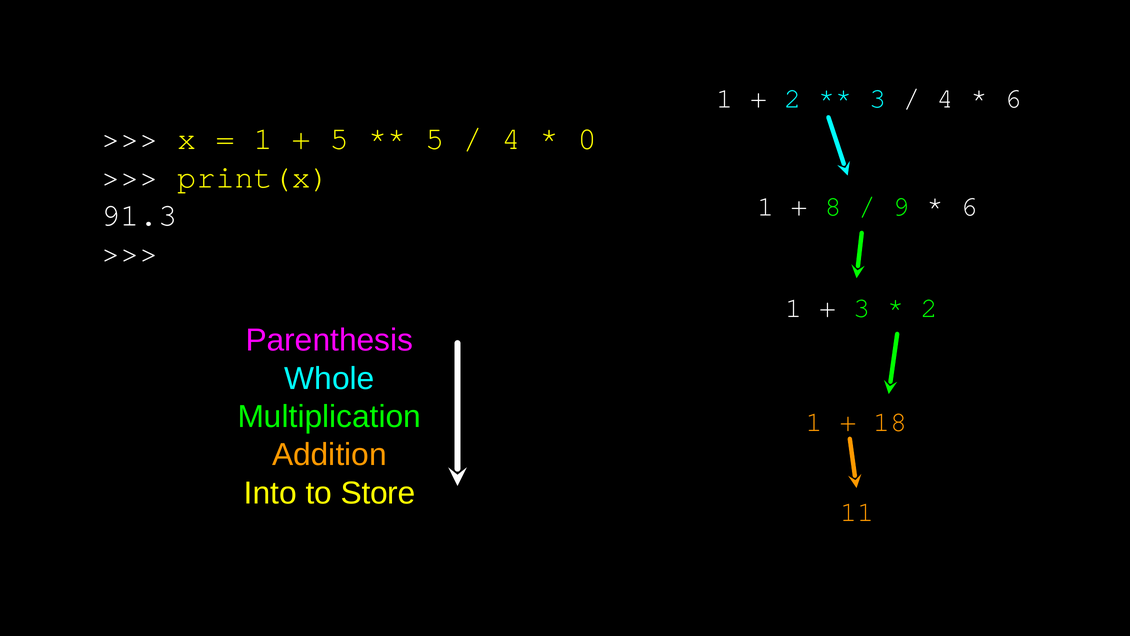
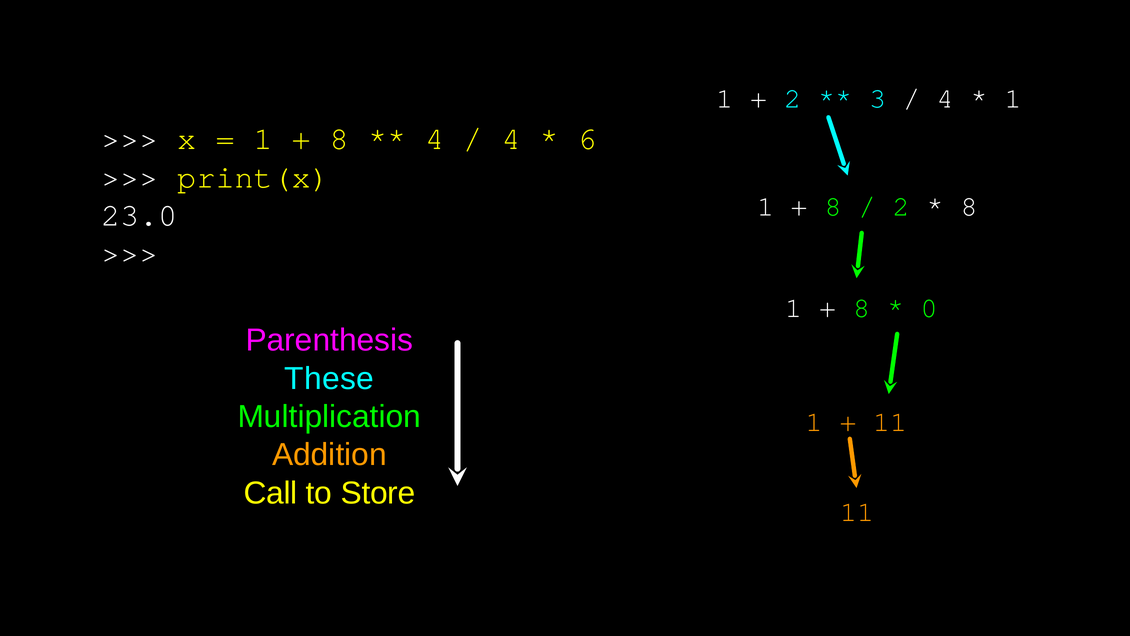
6 at (1013, 99): 6 -> 1
5 at (340, 139): 5 -> 8
5 at (435, 139): 5 -> 4
0: 0 -> 6
9 at (901, 206): 9 -> 2
6 at (969, 206): 6 -> 8
91.3: 91.3 -> 23.0
3 at (862, 308): 3 -> 8
2 at (929, 308): 2 -> 0
Whole: Whole -> These
18 at (890, 422): 18 -> 11
Into: Into -> Call
